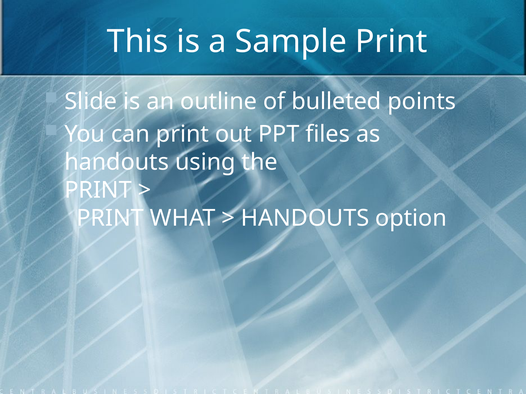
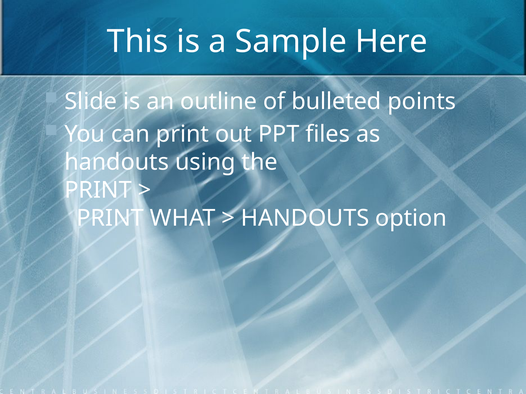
Sample Print: Print -> Here
